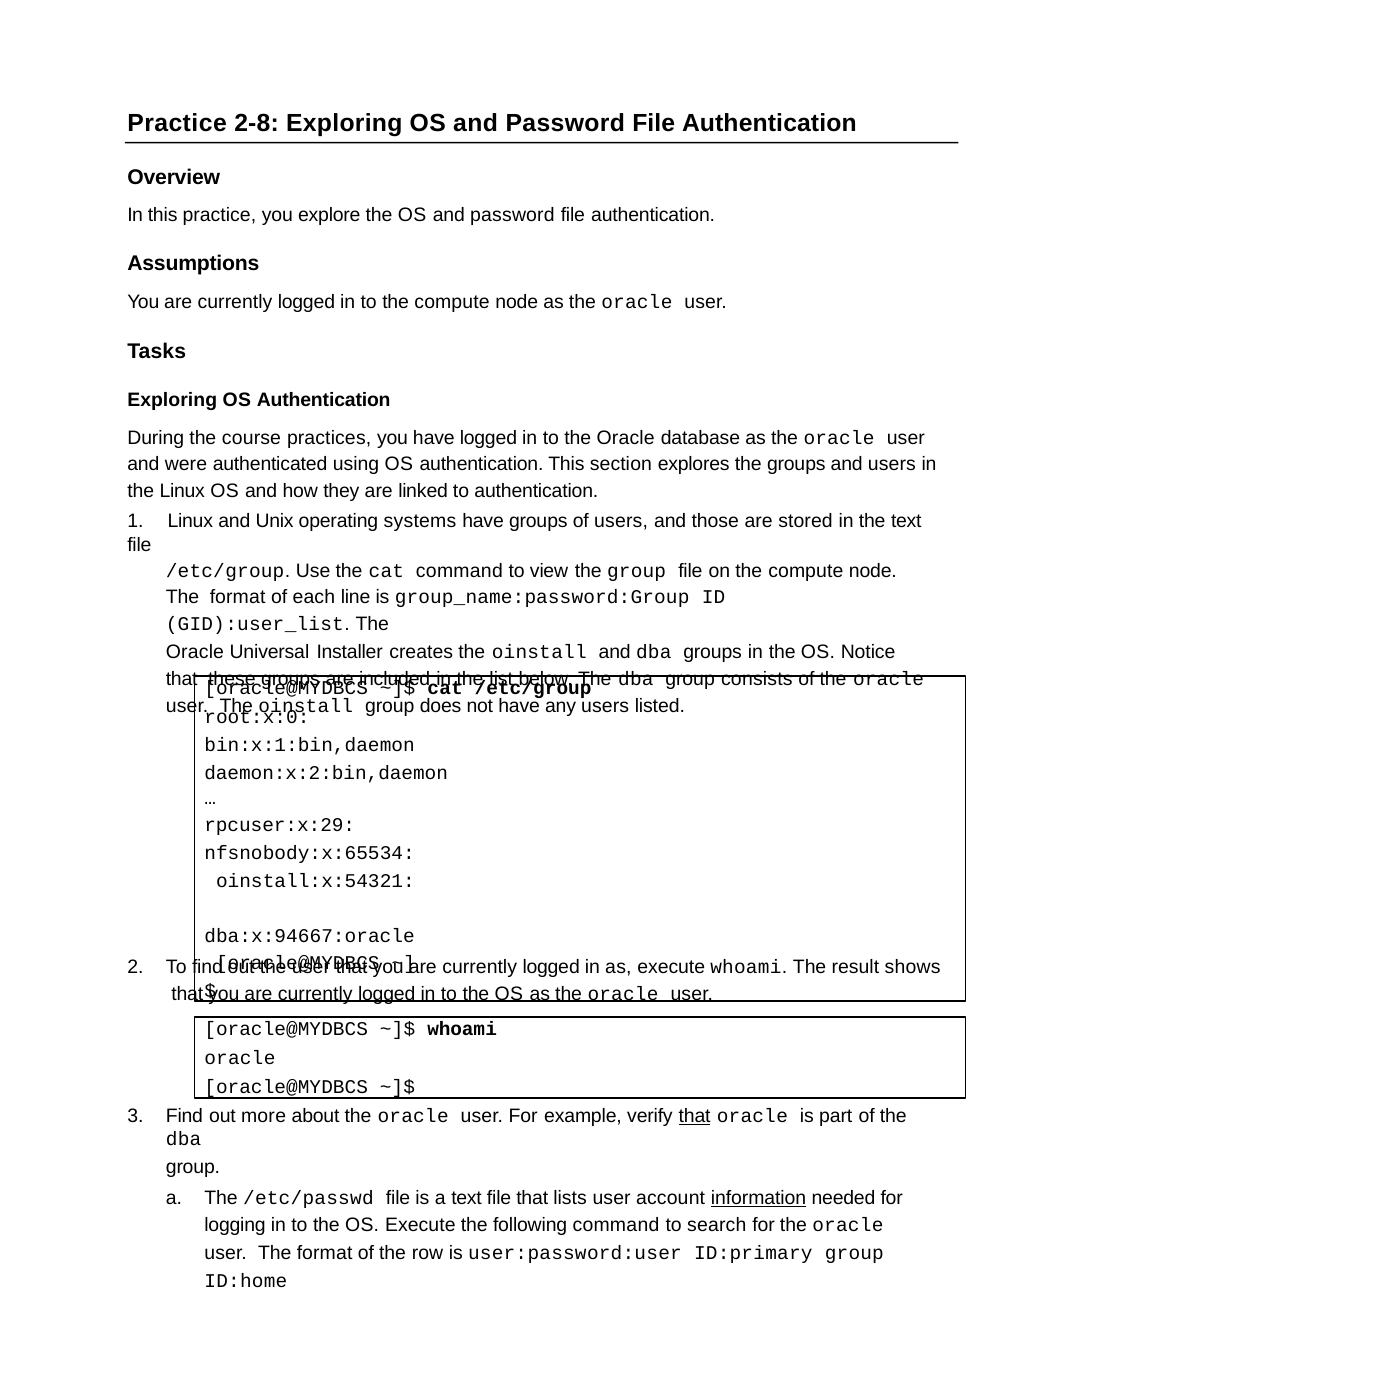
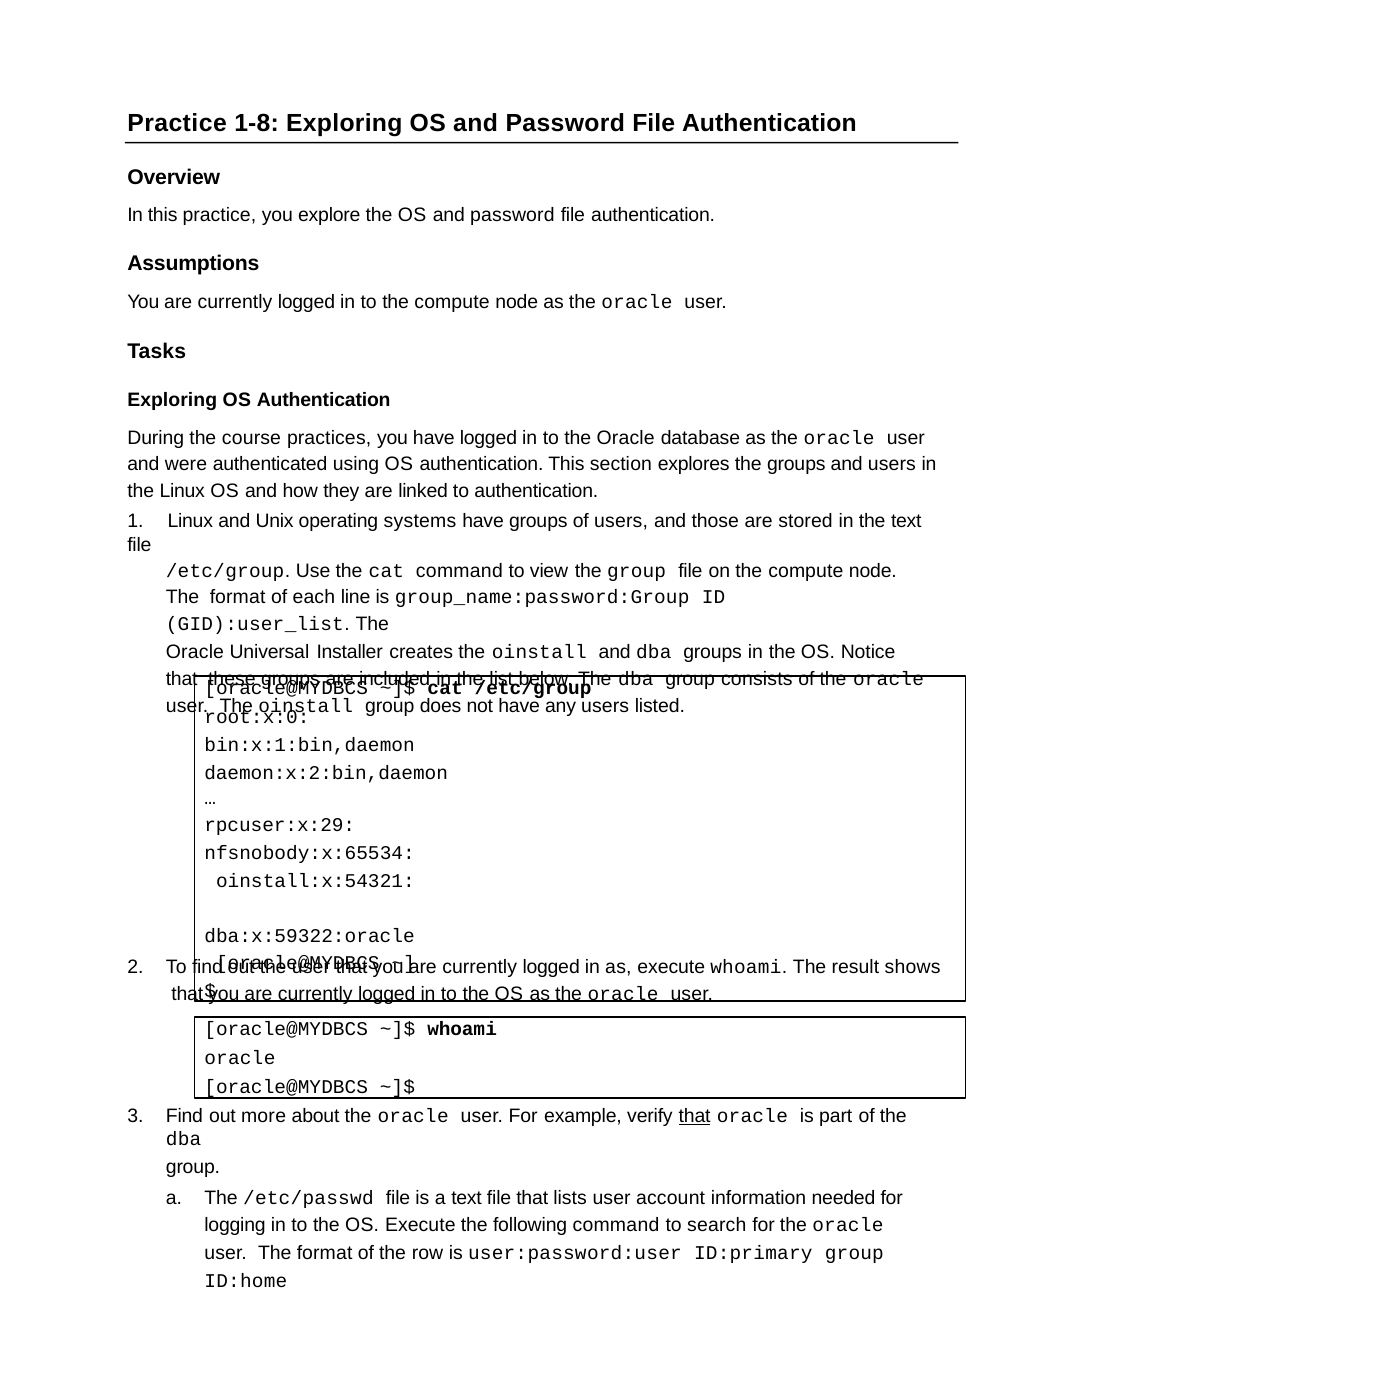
2-8: 2-8 -> 1-8
dba:x:94667:oracle: dba:x:94667:oracle -> dba:x:59322:oracle
information underline: present -> none
